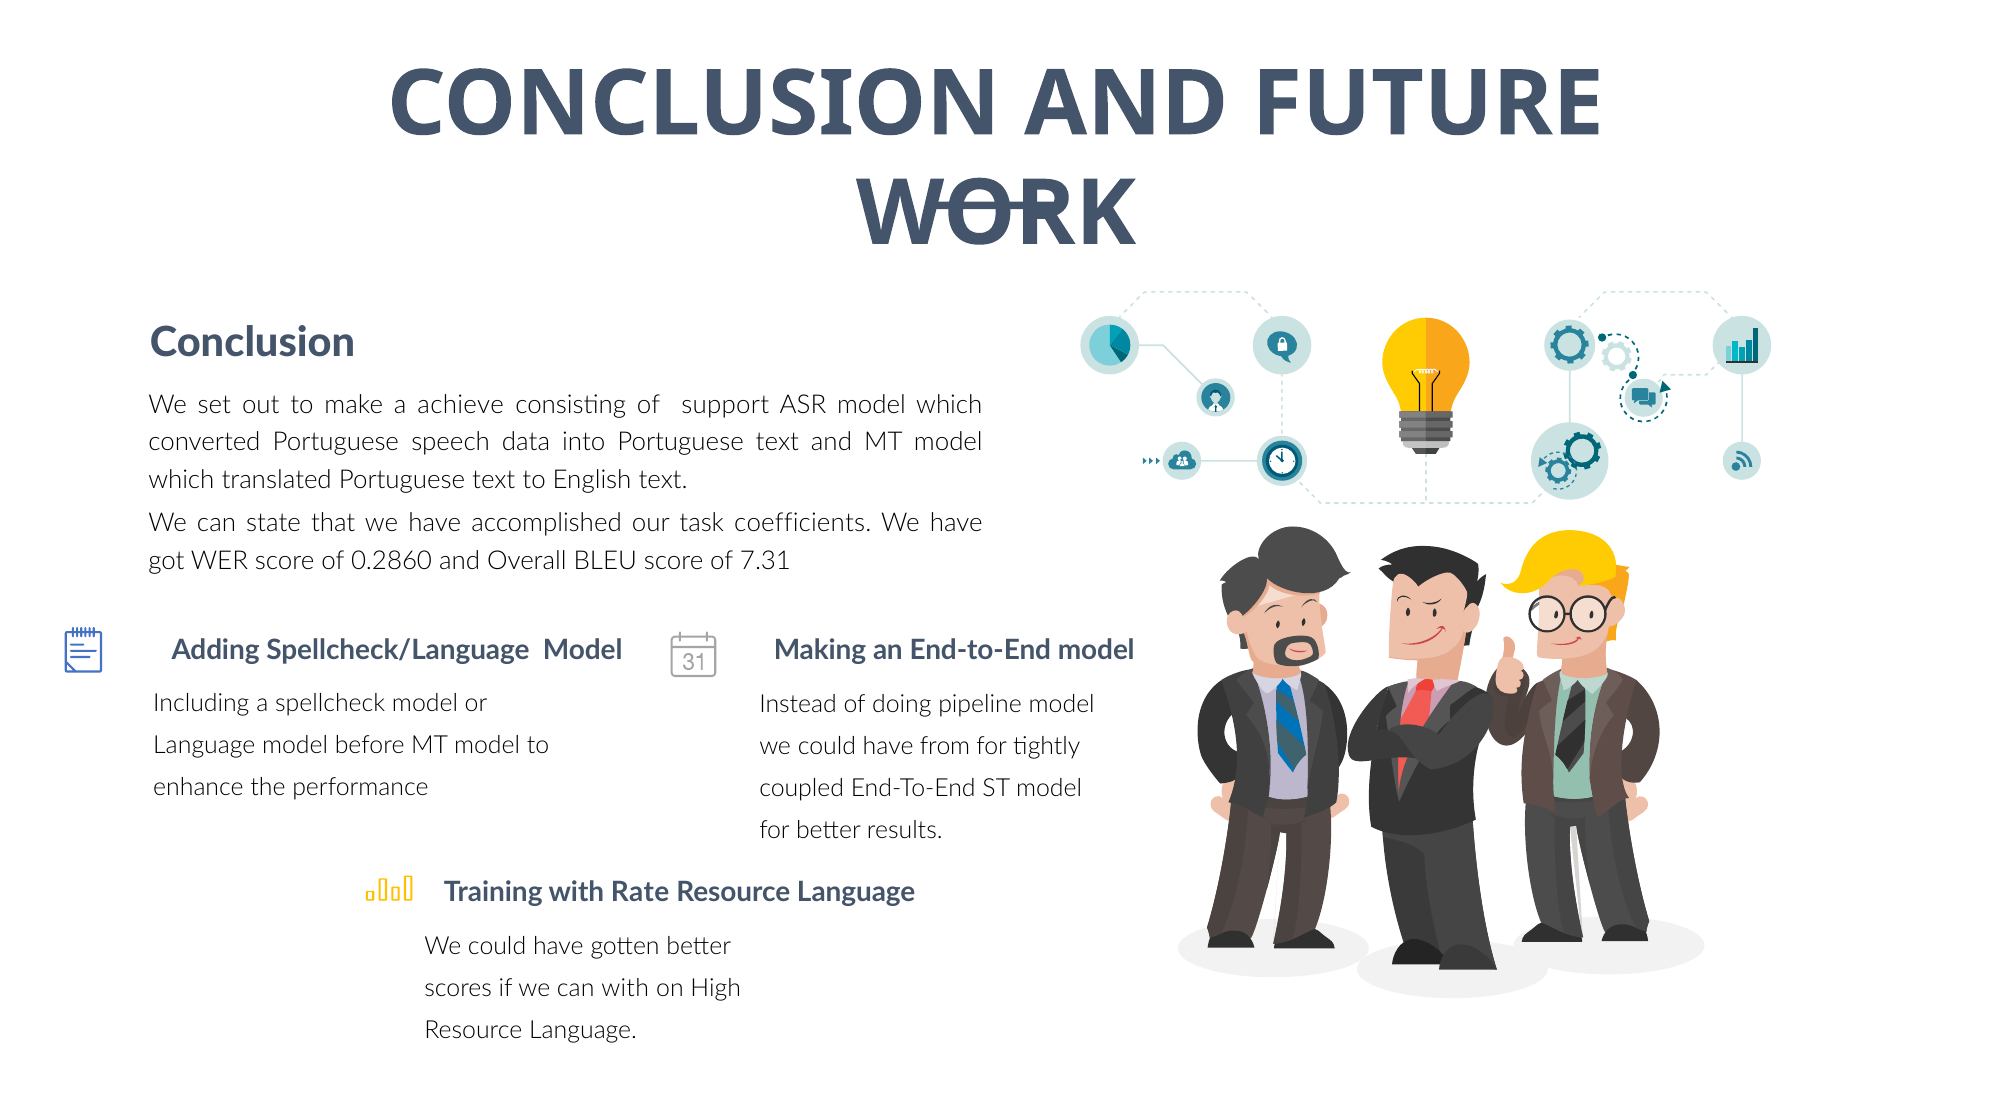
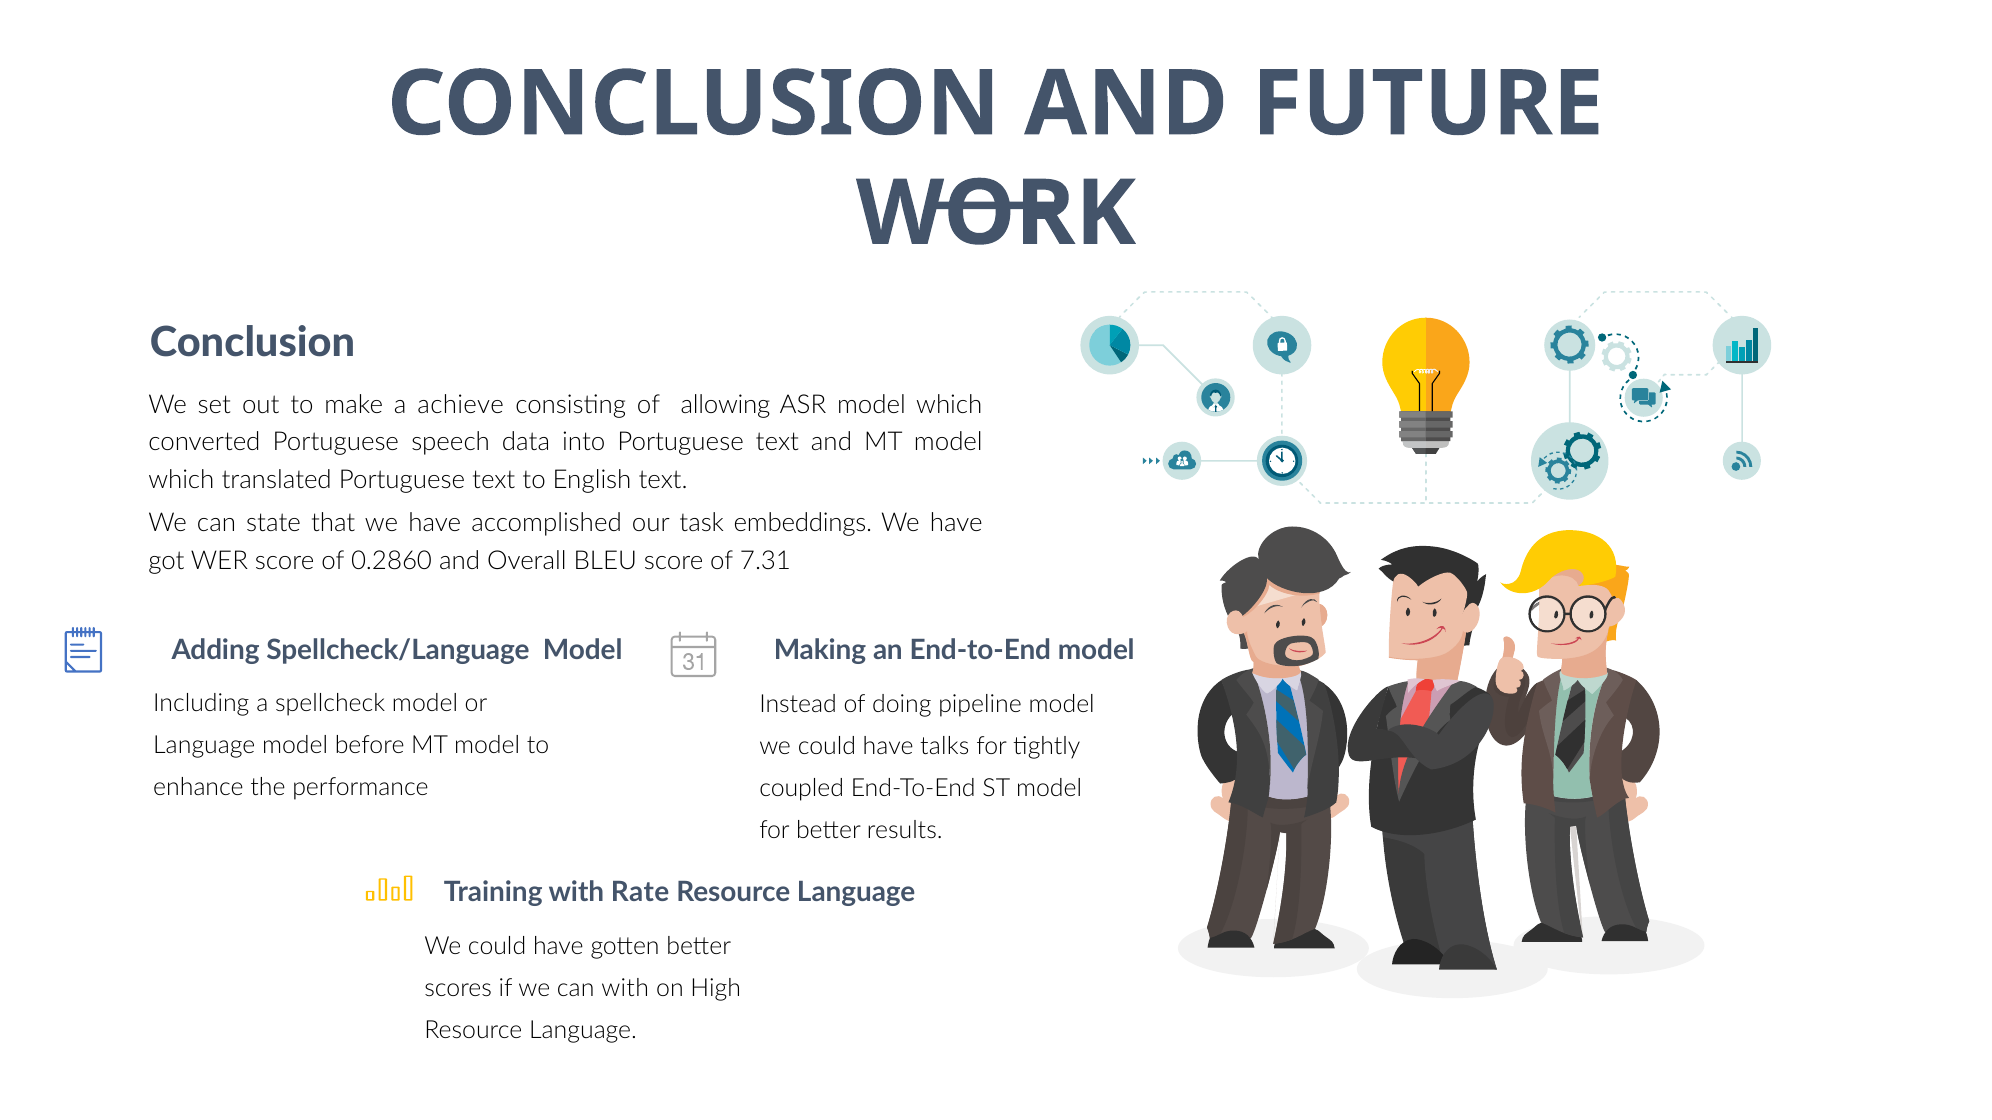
support: support -> allowing
coefficients: coefficients -> embeddings
from: from -> talks
